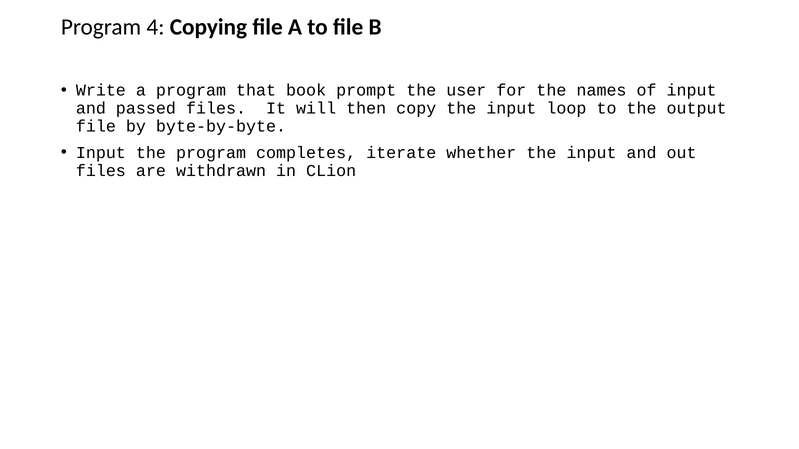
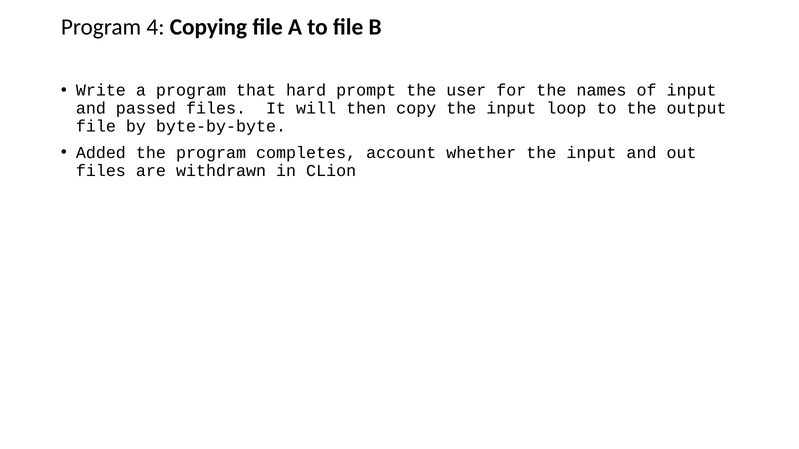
book: book -> hard
Input at (101, 153): Input -> Added
iterate: iterate -> account
